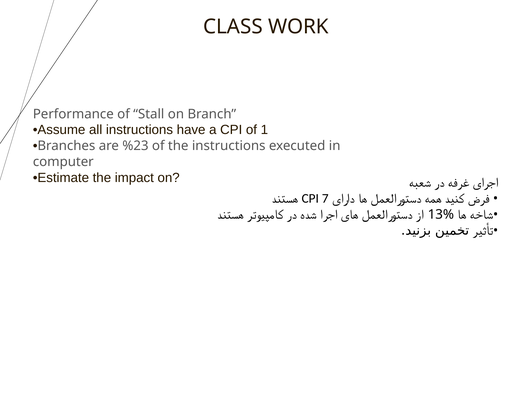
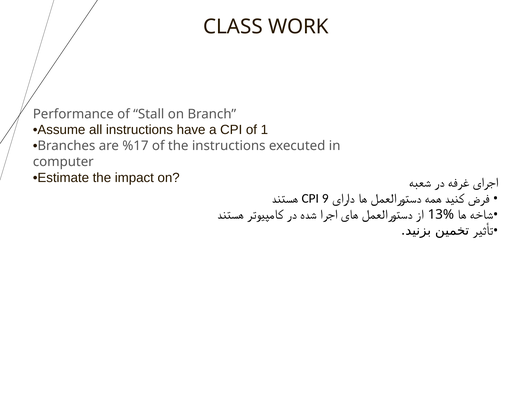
%23: %23 -> %17
7: 7 -> 9
